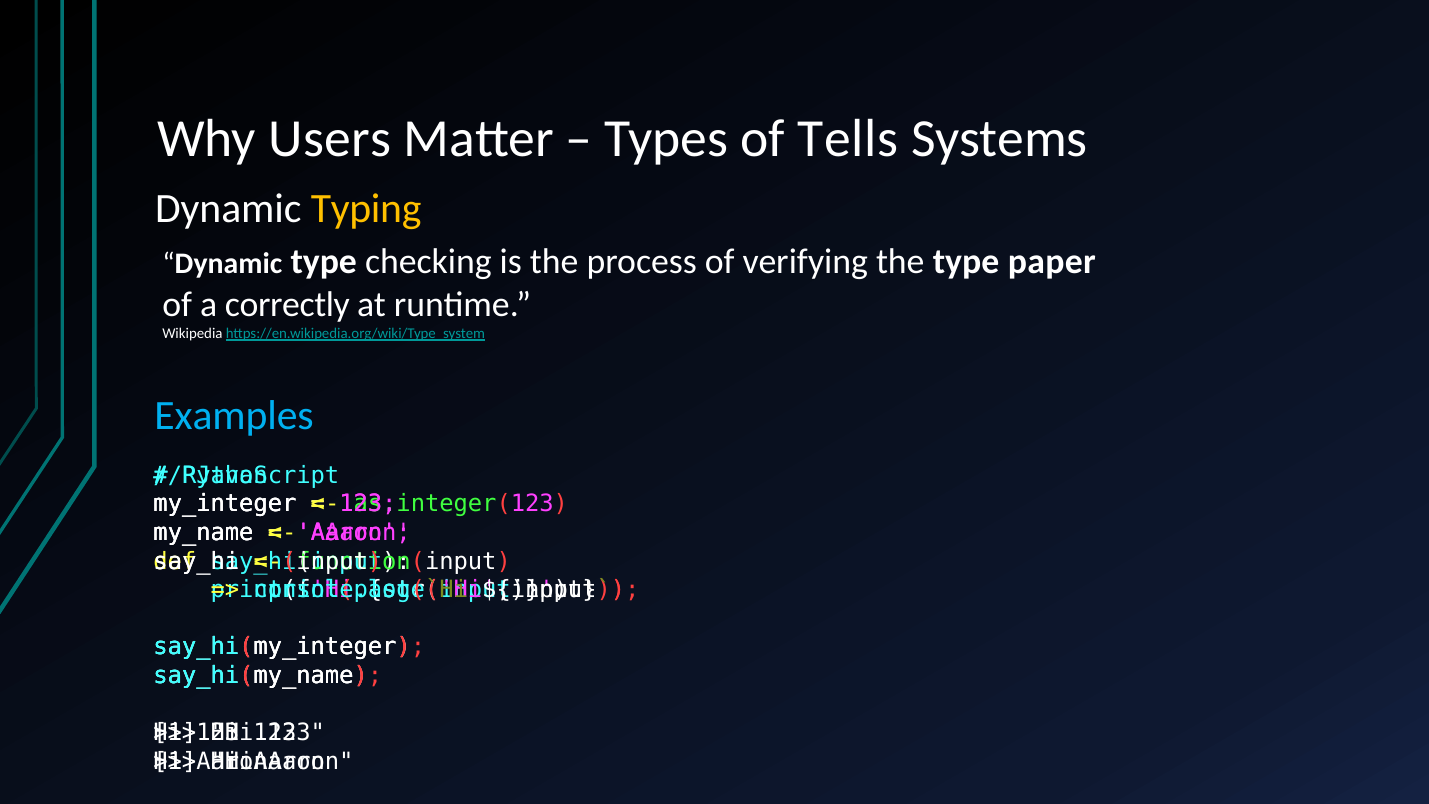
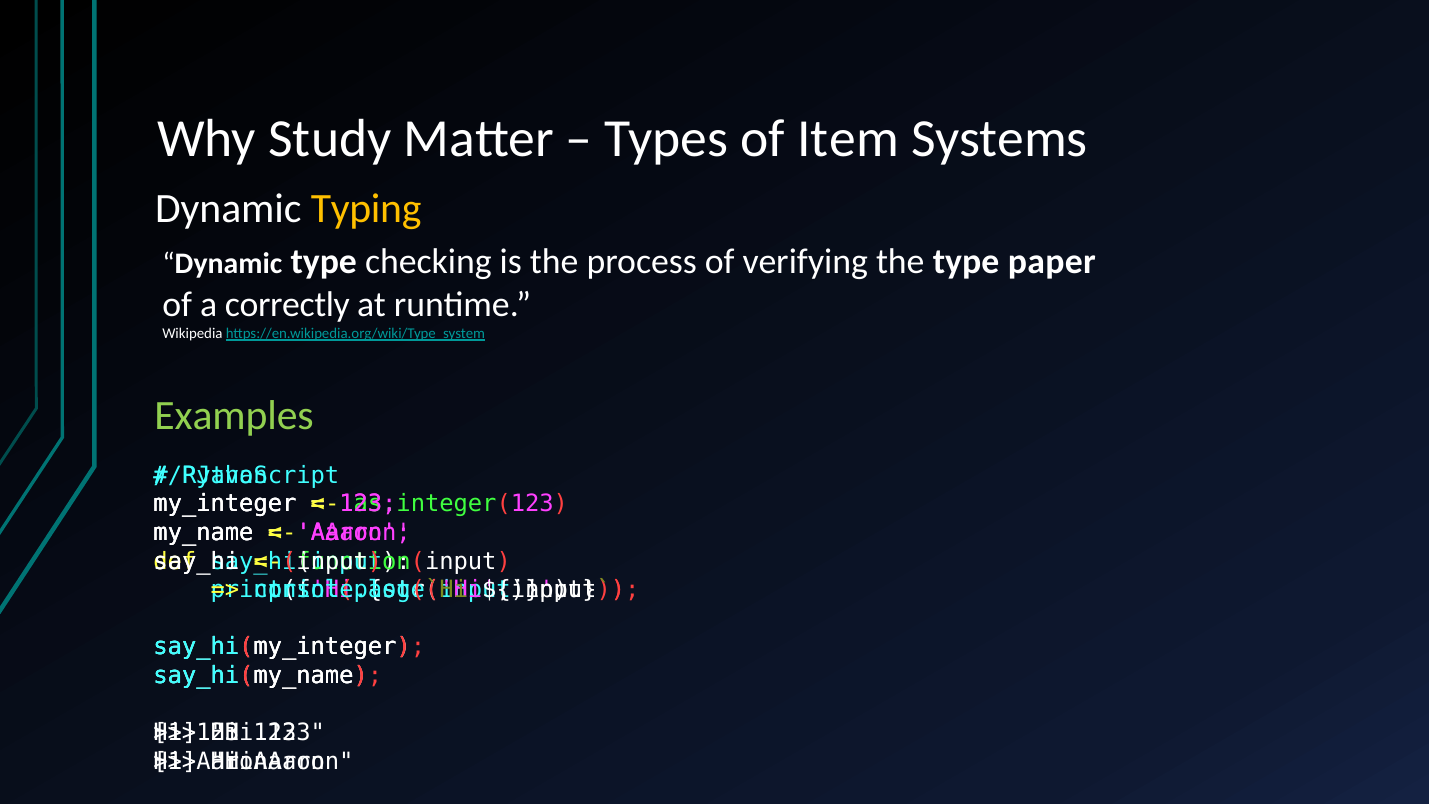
Users: Users -> Study
Tells: Tells -> Item
Examples colour: light blue -> light green
